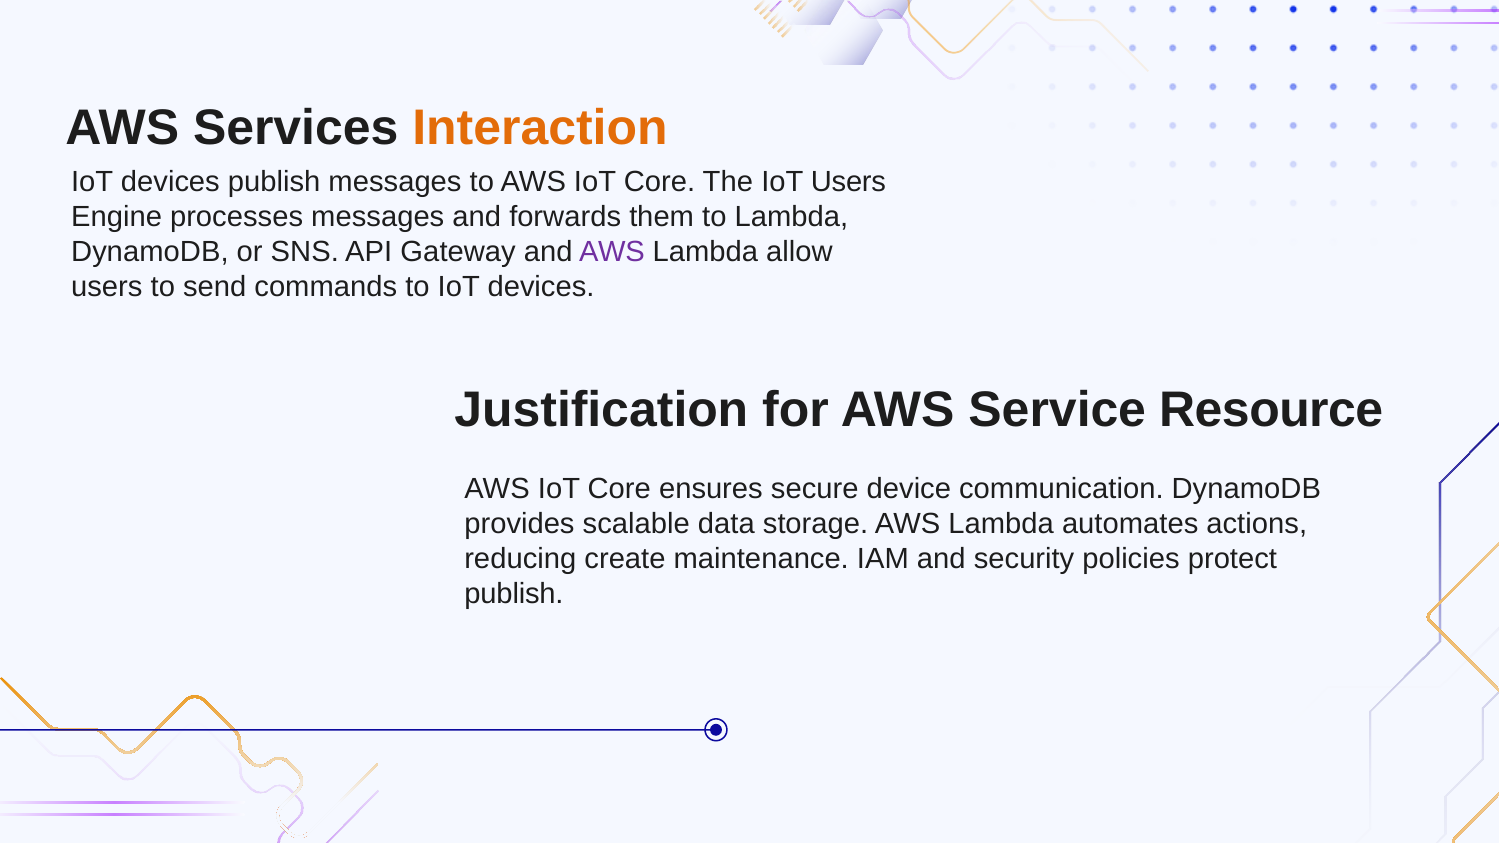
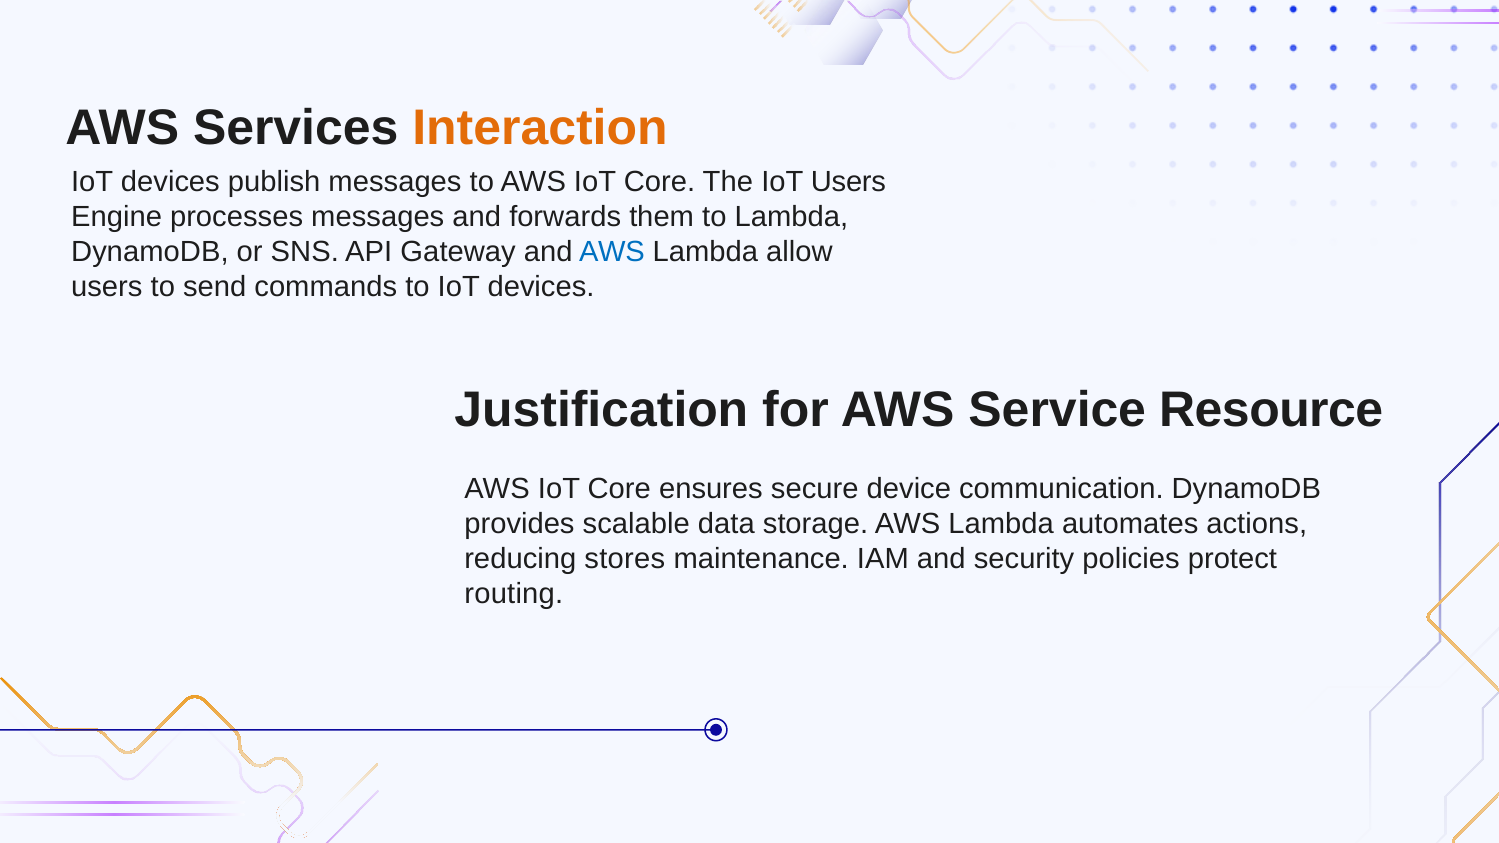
AWS at (612, 252) colour: purple -> blue
create: create -> stores
publish at (514, 594): publish -> routing
